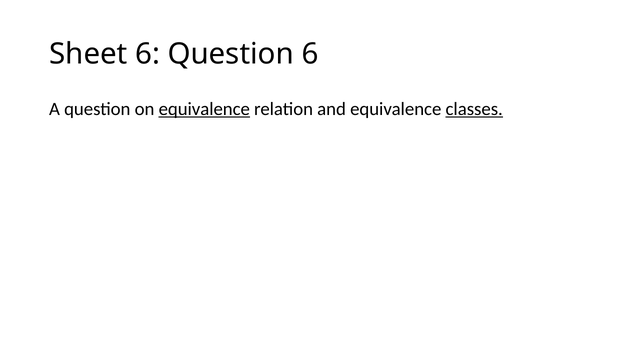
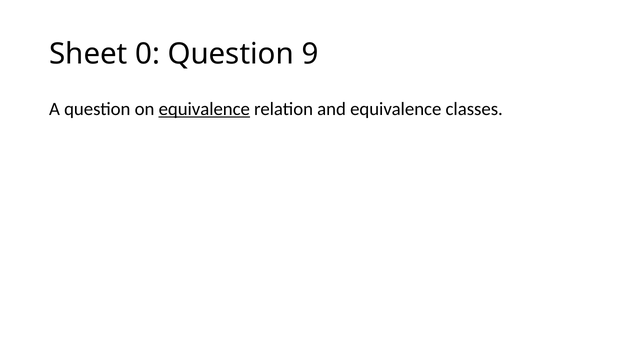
Sheet 6: 6 -> 0
Question 6: 6 -> 9
classes underline: present -> none
